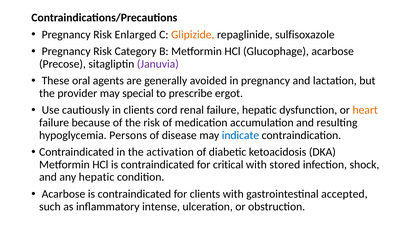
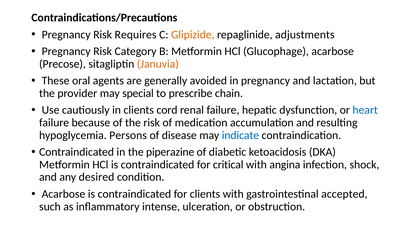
Enlarged: Enlarged -> Requires
sulfisoxazole: sulfisoxazole -> adjustments
Januvia colour: purple -> orange
ergot: ergot -> chain
heart colour: orange -> blue
activation: activation -> piperazine
stored: stored -> angina
any hepatic: hepatic -> desired
